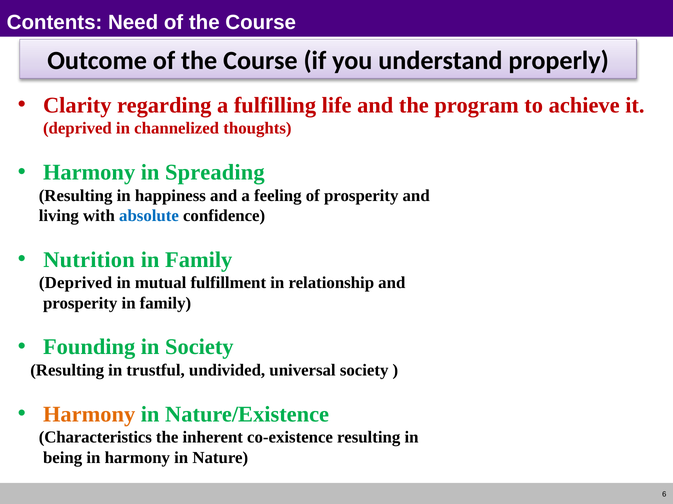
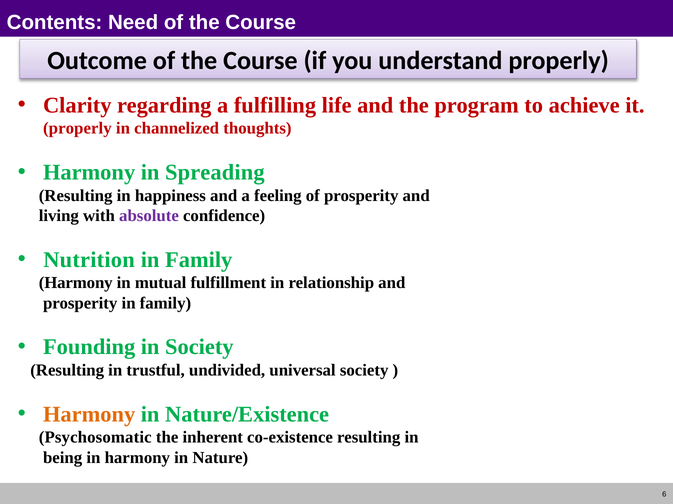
deprived at (77, 128): deprived -> properly
absolute colour: blue -> purple
Deprived at (76, 283): Deprived -> Harmony
Characteristics: Characteristics -> Psychosomatic
